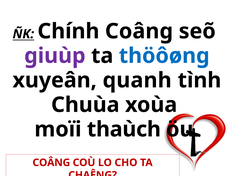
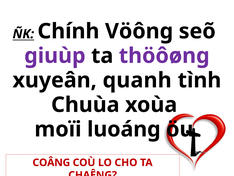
Chính Coâng: Coâng -> Vöông
thöôøng colour: blue -> purple
thaùch: thaùch -> luoáng
